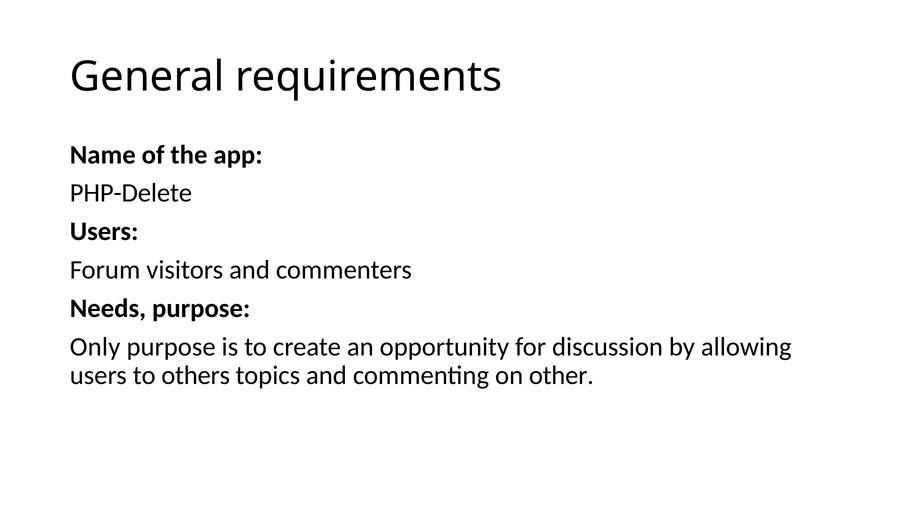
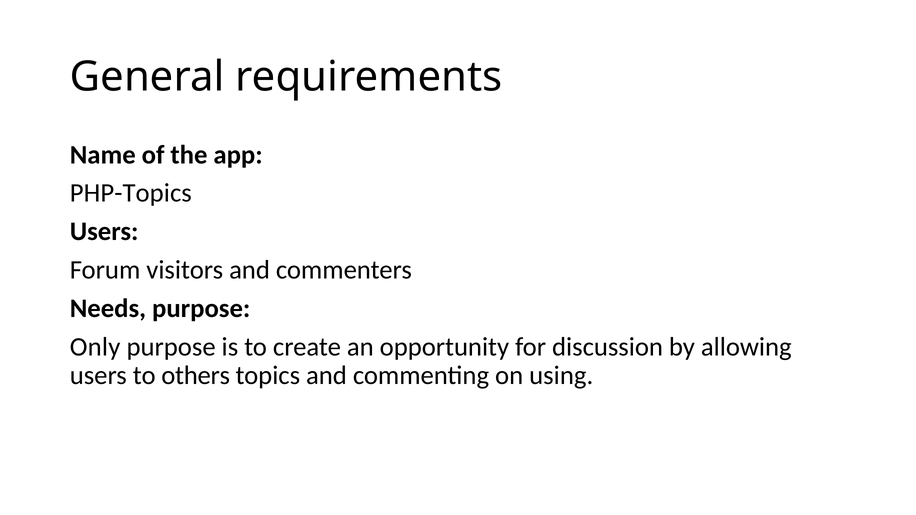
PHP-Delete: PHP-Delete -> PHP-Topics
other: other -> using
